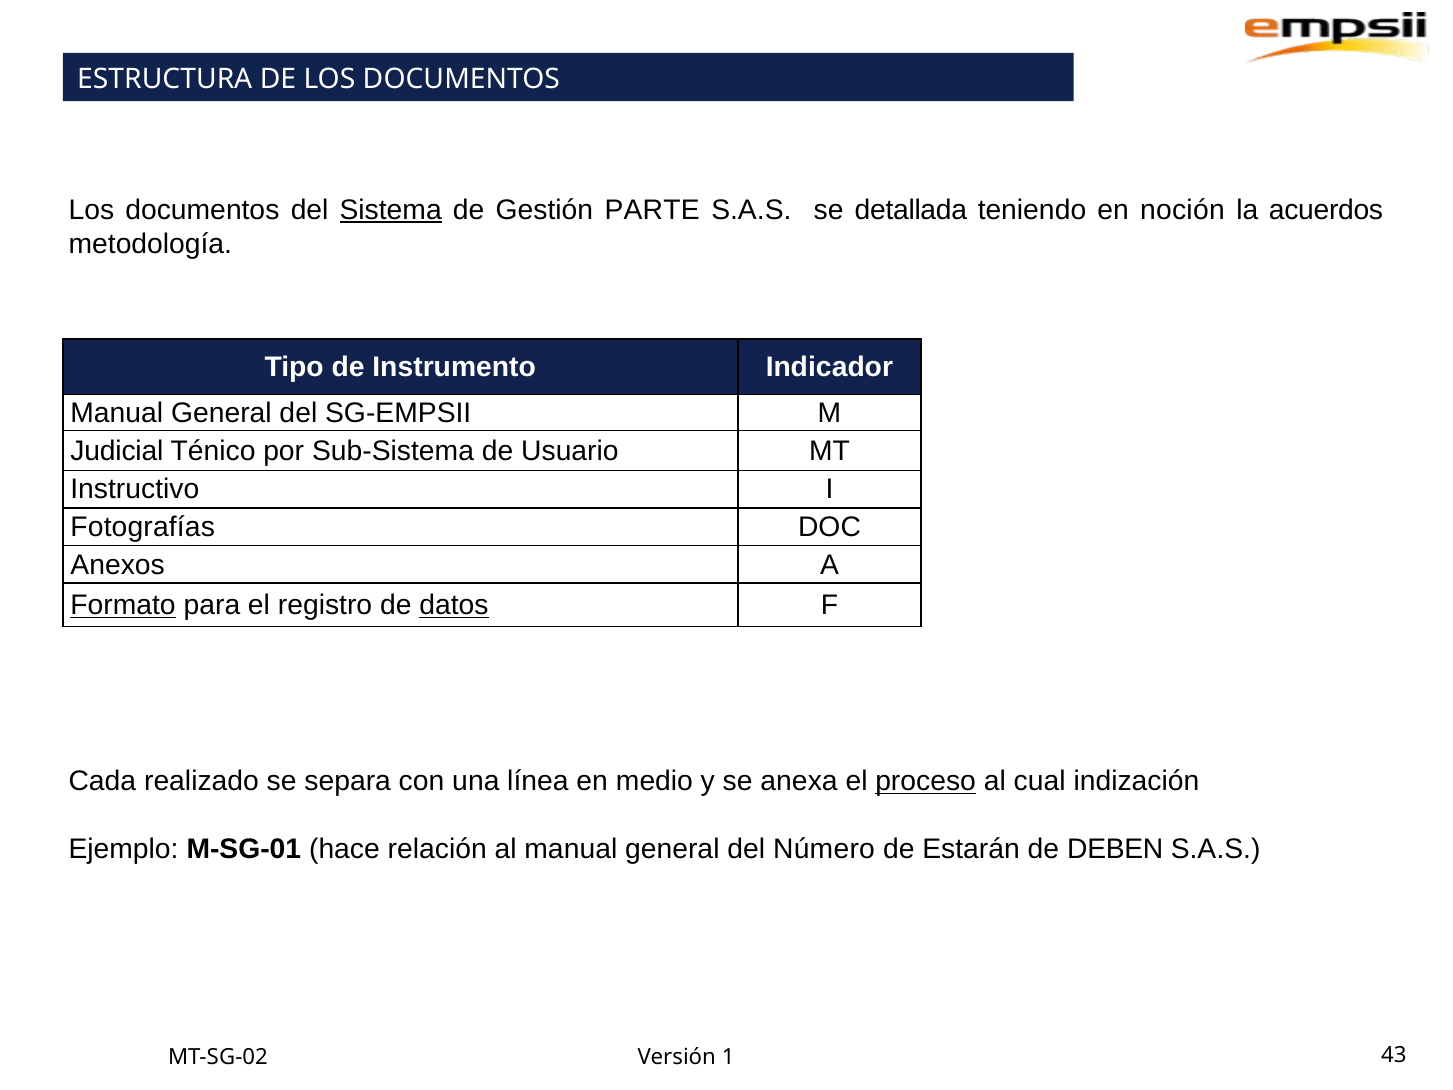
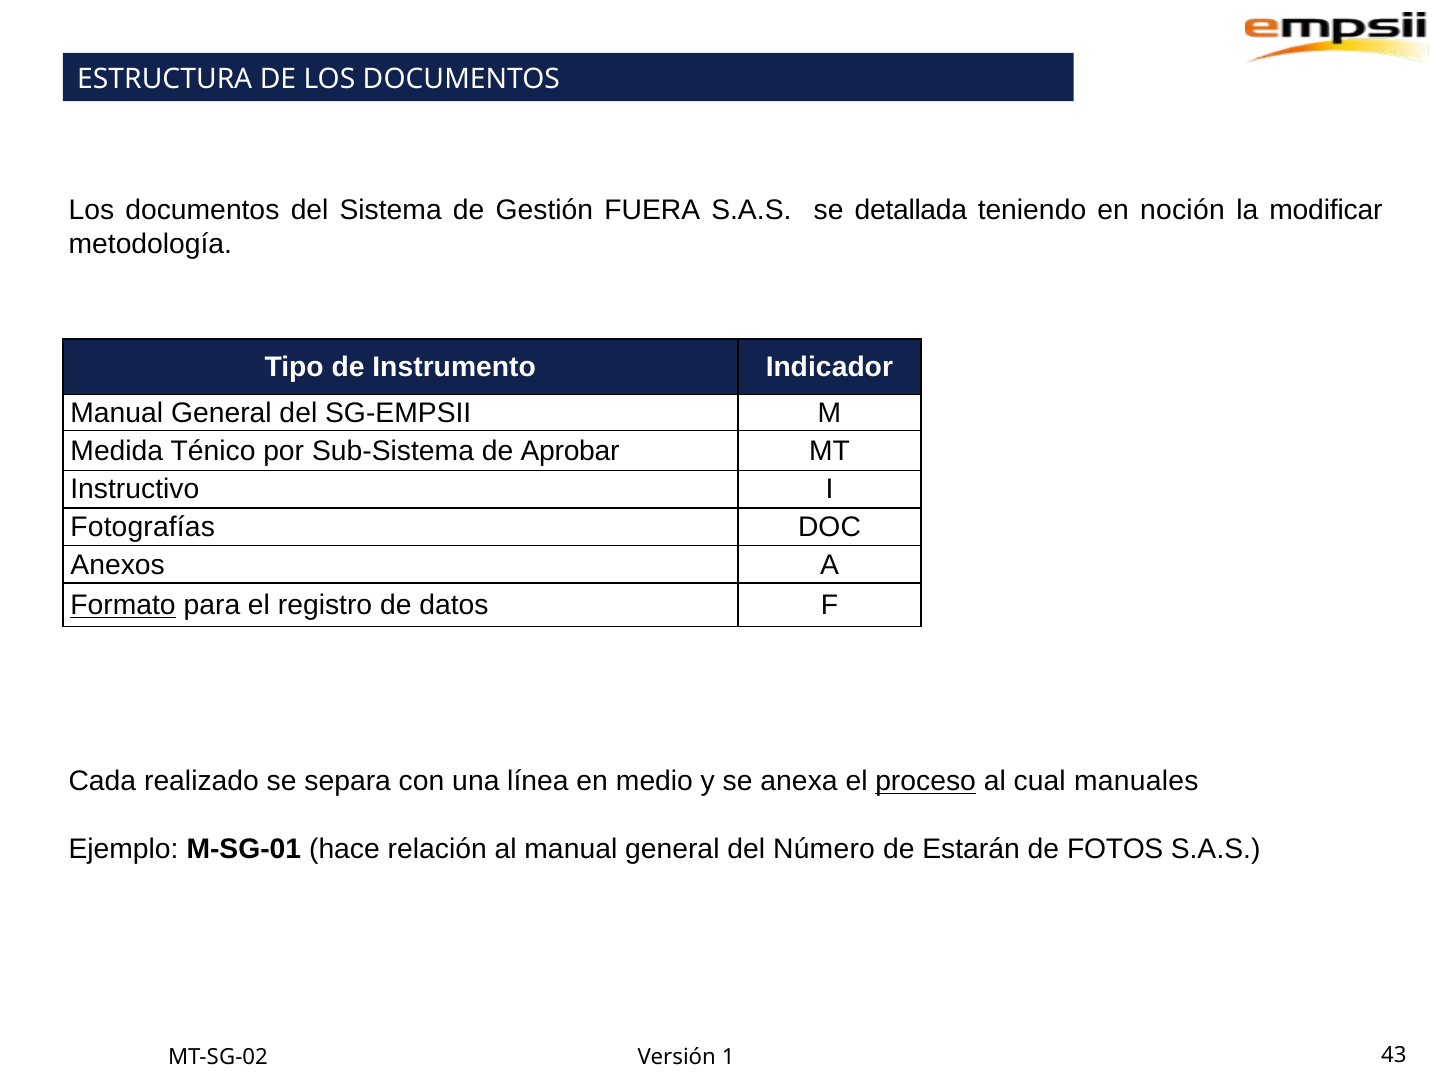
Sistema underline: present -> none
PARTE: PARTE -> FUERA
acuerdos: acuerdos -> modificar
Judicial: Judicial -> Medida
Usuario: Usuario -> Aprobar
datos underline: present -> none
indización: indización -> manuales
DEBEN: DEBEN -> FOTOS
